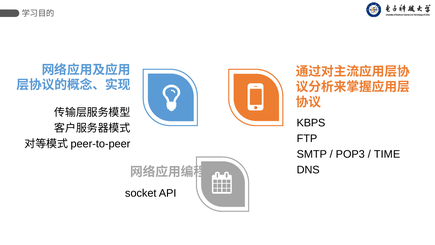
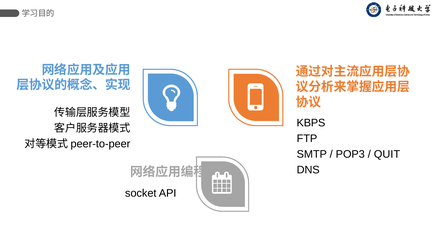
TIME: TIME -> QUIT
